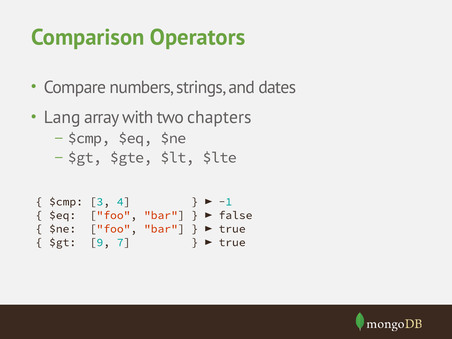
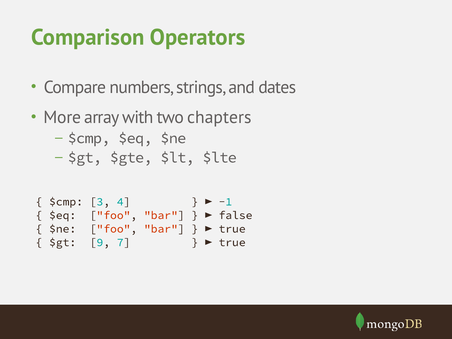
Lang: Lang -> More
